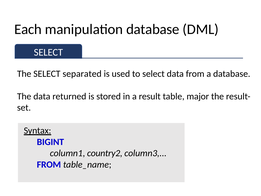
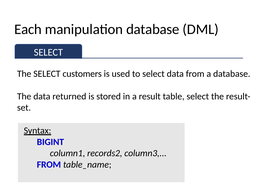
separated: separated -> customers
table major: major -> select
country2: country2 -> records2
